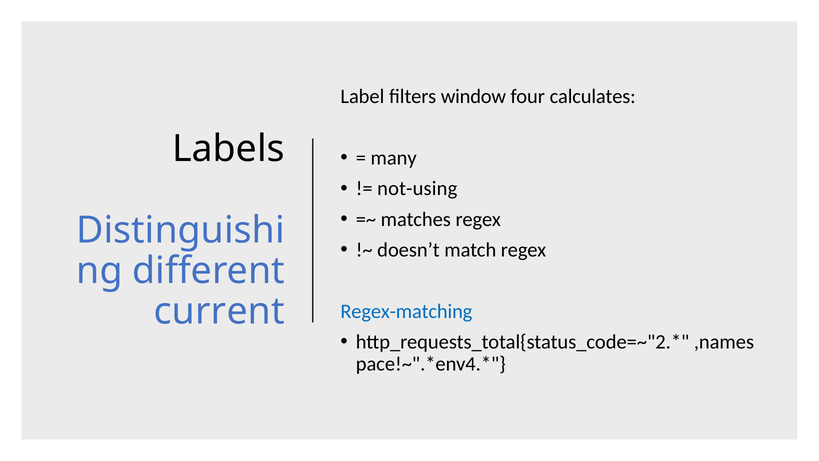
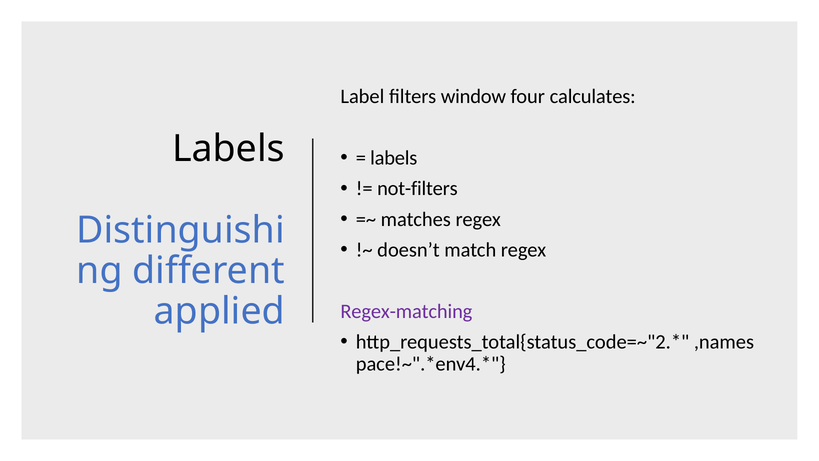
many at (394, 158): many -> labels
not-using: not-using -> not-filters
current: current -> applied
Regex-matching colour: blue -> purple
